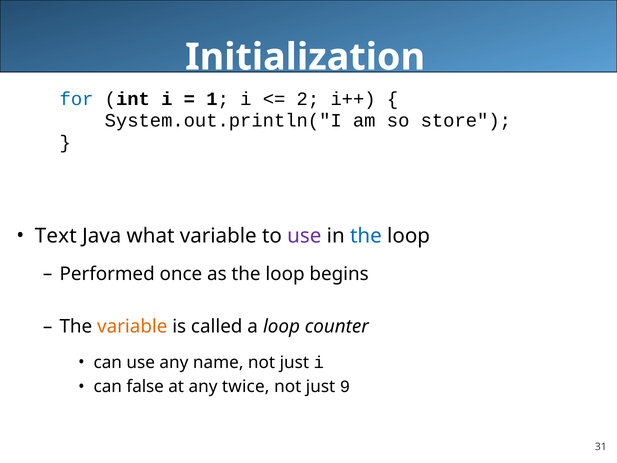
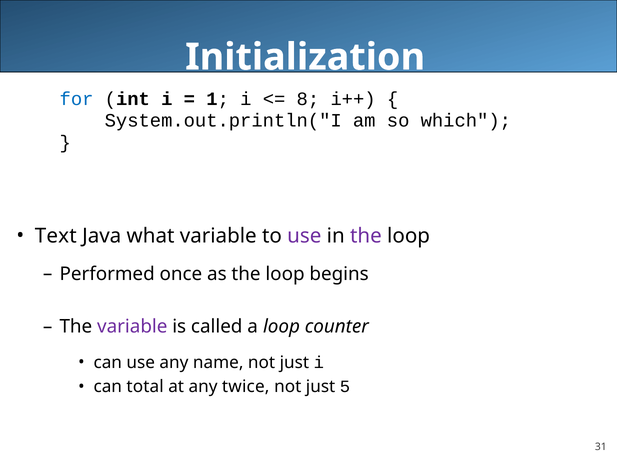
2: 2 -> 8
store: store -> which
the at (366, 236) colour: blue -> purple
variable at (132, 327) colour: orange -> purple
false: false -> total
9: 9 -> 5
